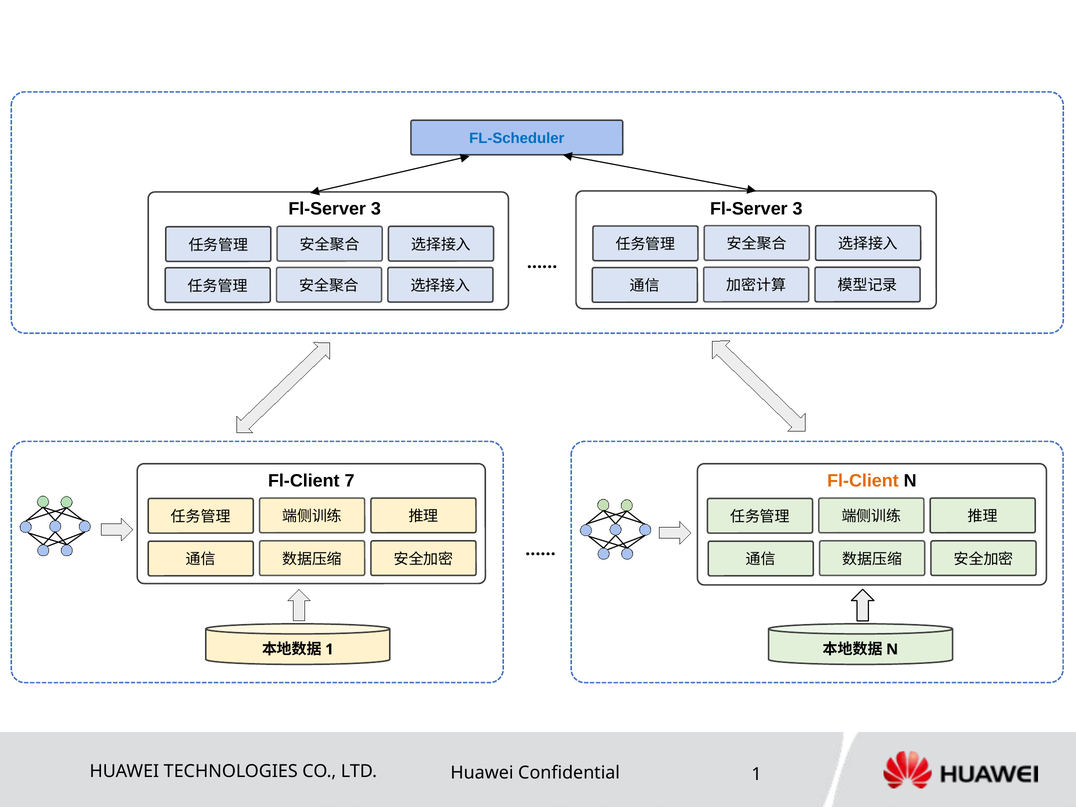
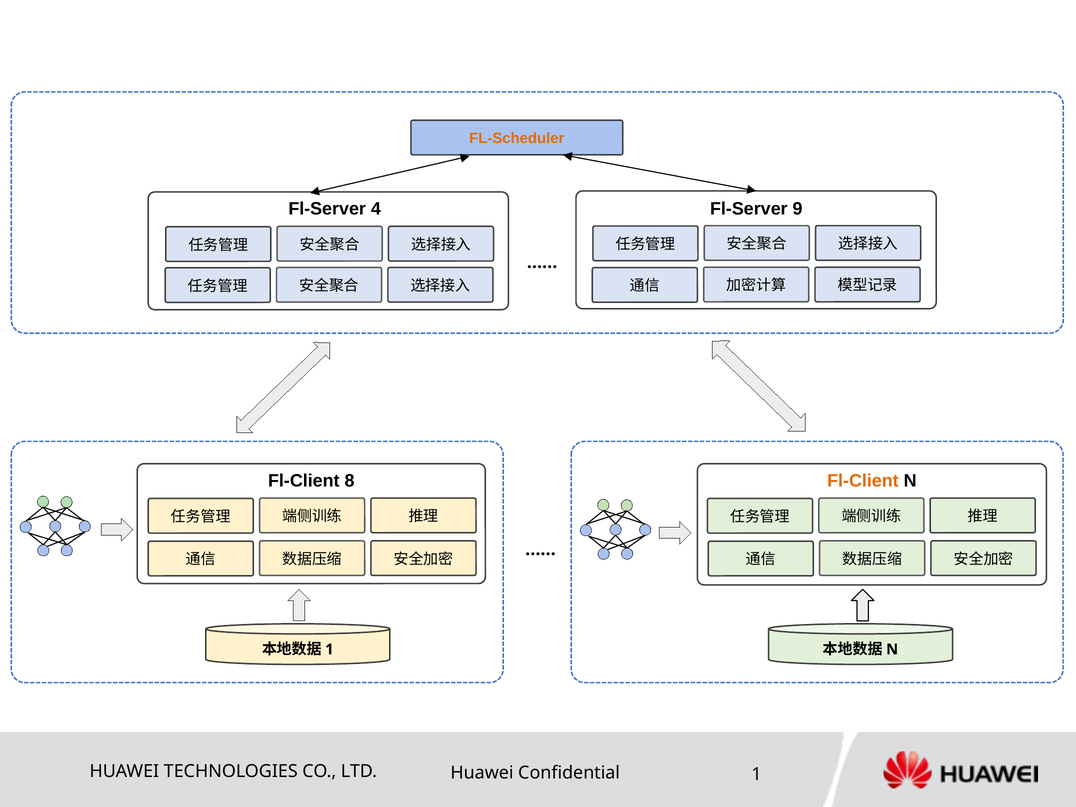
FL-Scheduler colour: blue -> orange
3 at (376, 209): 3 -> 4
3 at (798, 209): 3 -> 9
7: 7 -> 8
